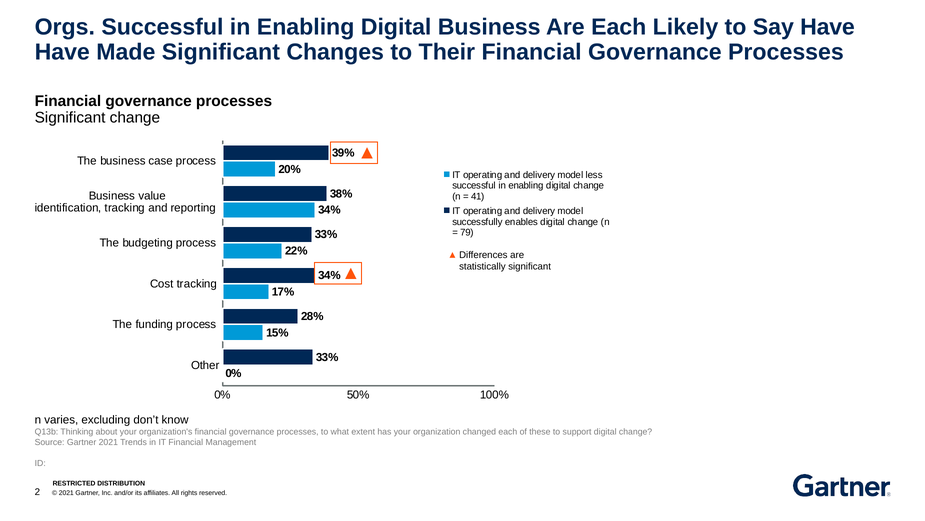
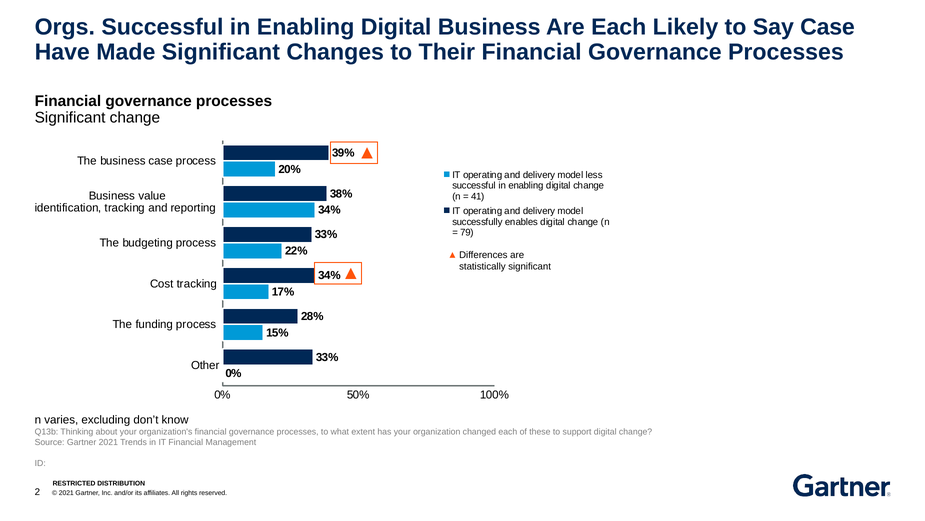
Say Have: Have -> Case
